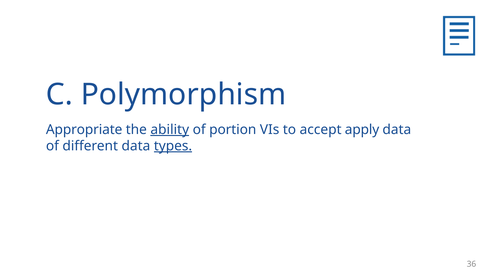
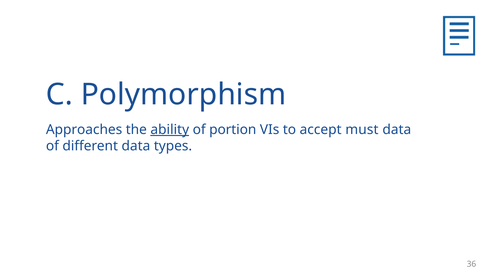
Appropriate: Appropriate -> Approaches
apply: apply -> must
types underline: present -> none
